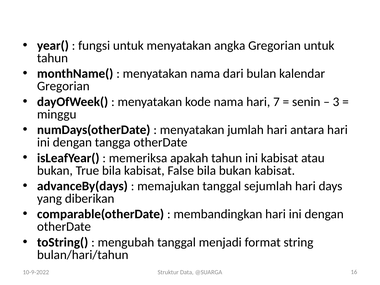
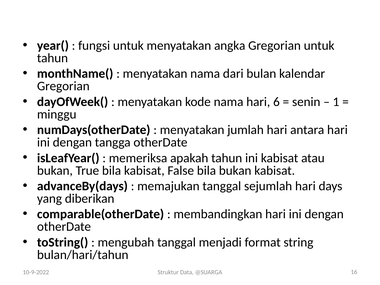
7: 7 -> 6
3: 3 -> 1
